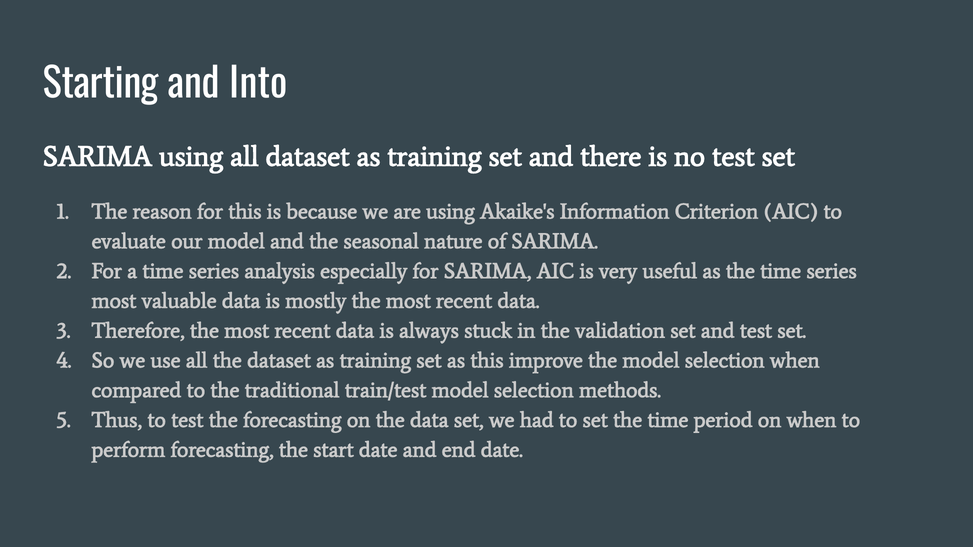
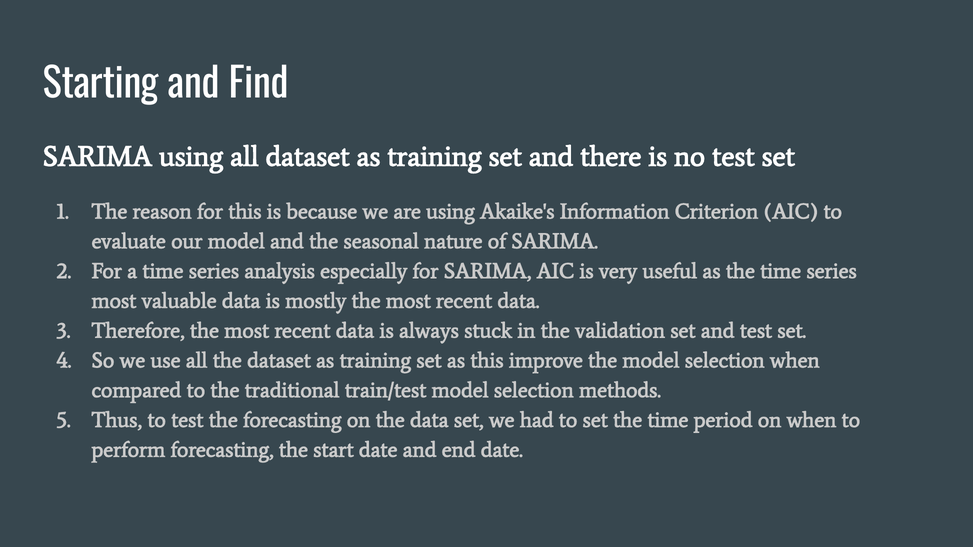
Into: Into -> Find
